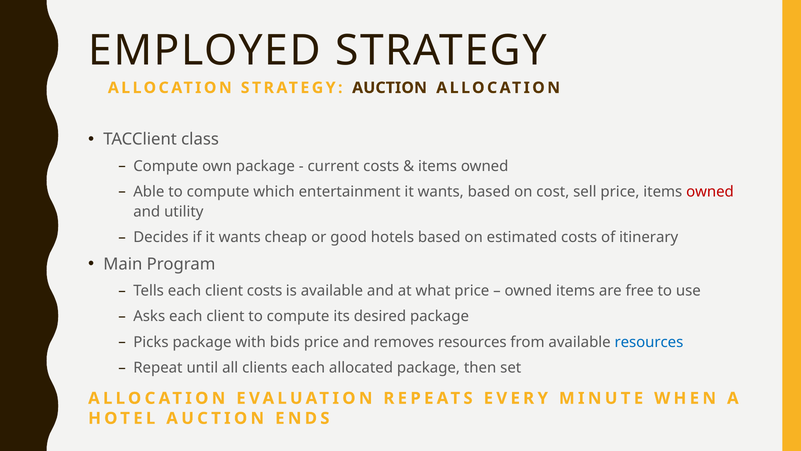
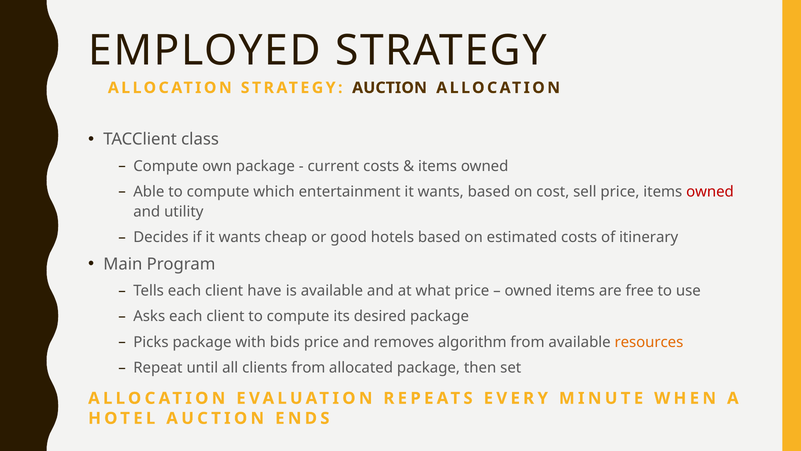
client costs: costs -> have
removes resources: resources -> algorithm
resources at (649, 342) colour: blue -> orange
clients each: each -> from
